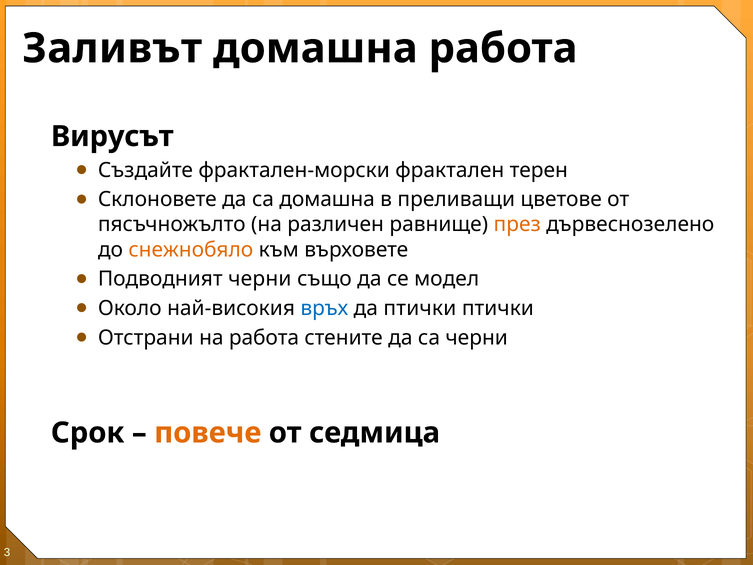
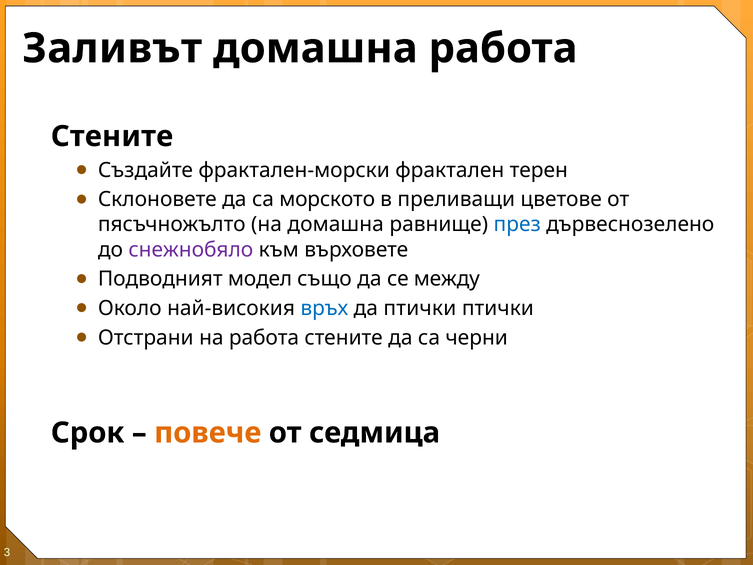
Вирусът at (112, 136): Вирусът -> Стените
са домашна: домашна -> морското
на различен: различен -> домашна
през colour: orange -> blue
снежнобяло colour: orange -> purple
Подводният черни: черни -> модел
модел: модел -> между
